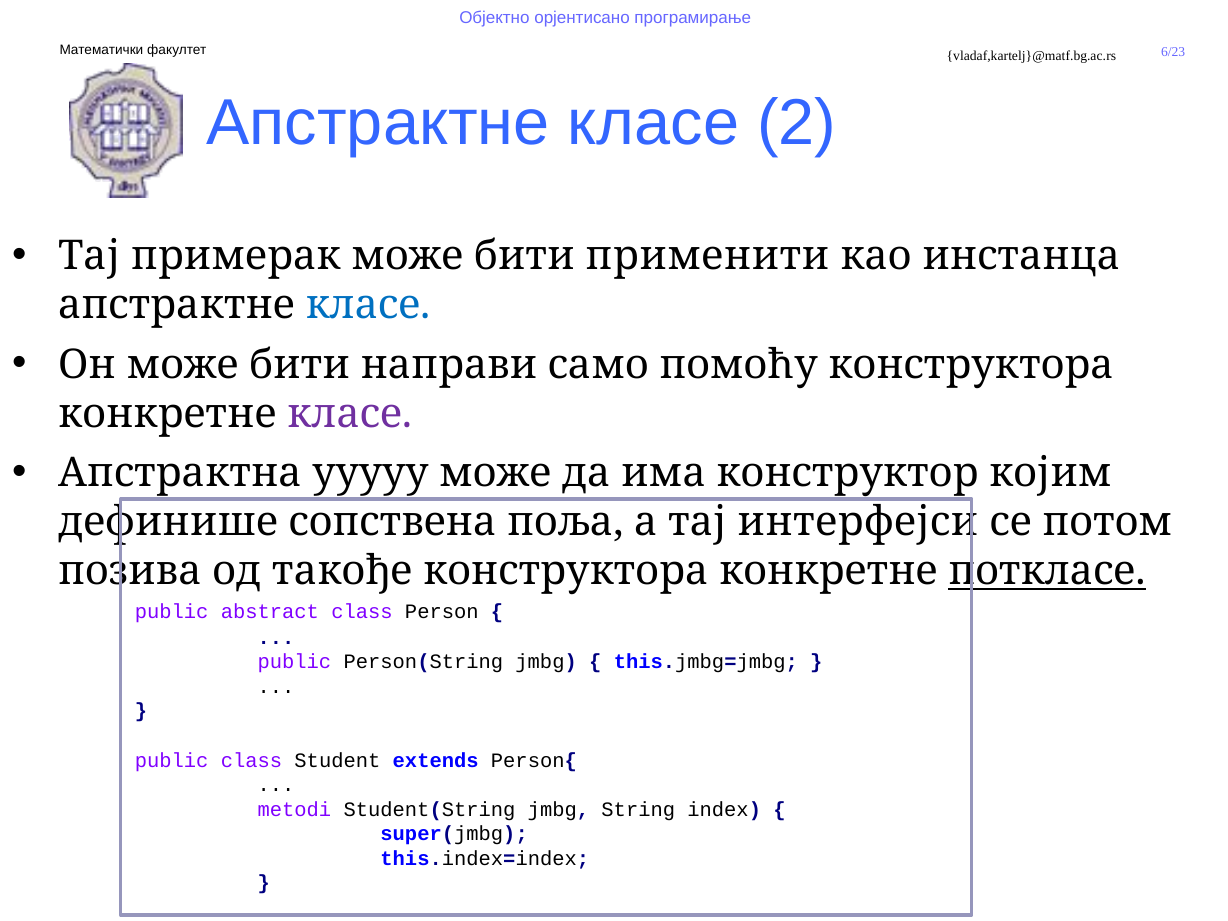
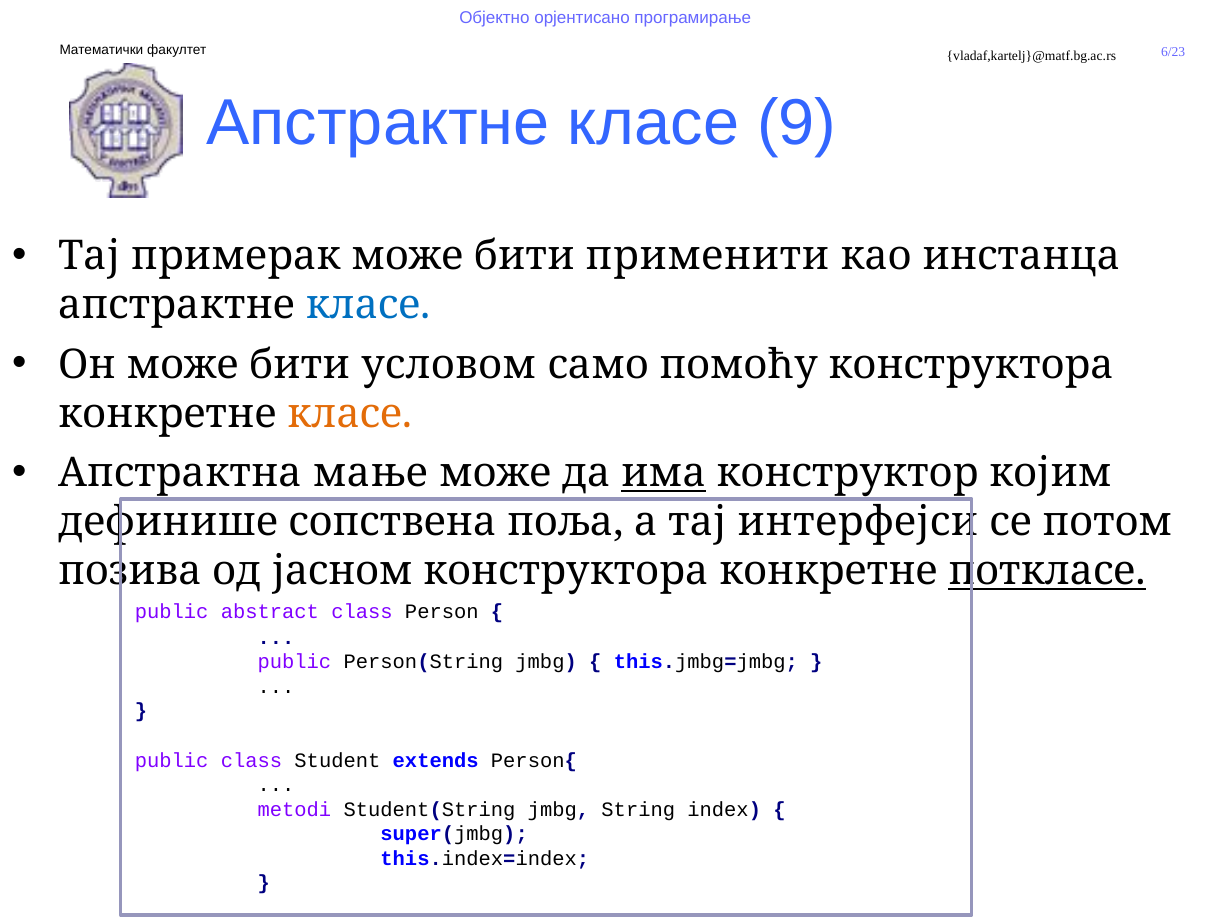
2: 2 -> 9
направи: направи -> условом
класе at (350, 414) colour: purple -> orange
Апстрактна yyyyy: yyyyy -> мање
има underline: none -> present
такође: такође -> јасном
